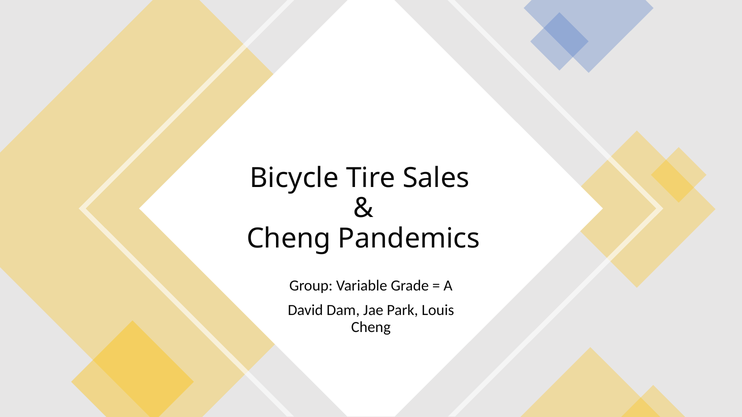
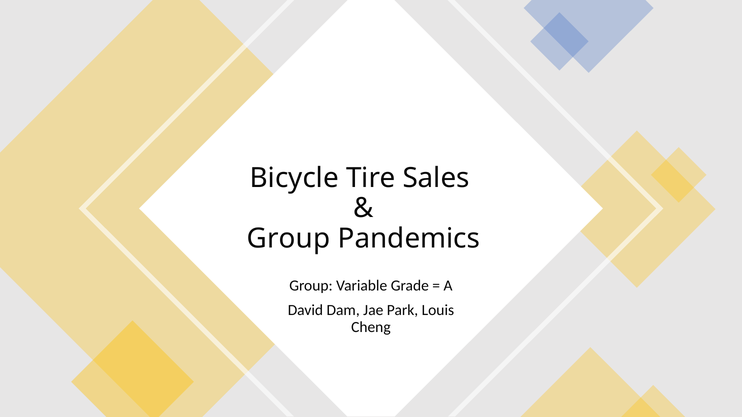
Cheng at (289, 239): Cheng -> Group
